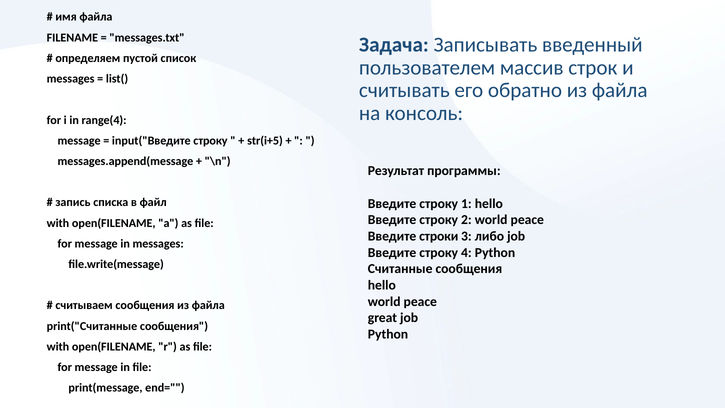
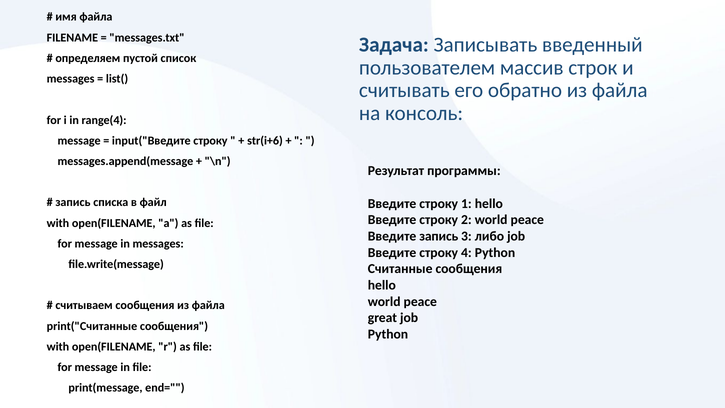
str(i+5: str(i+5 -> str(i+6
Введите строки: строки -> запись
